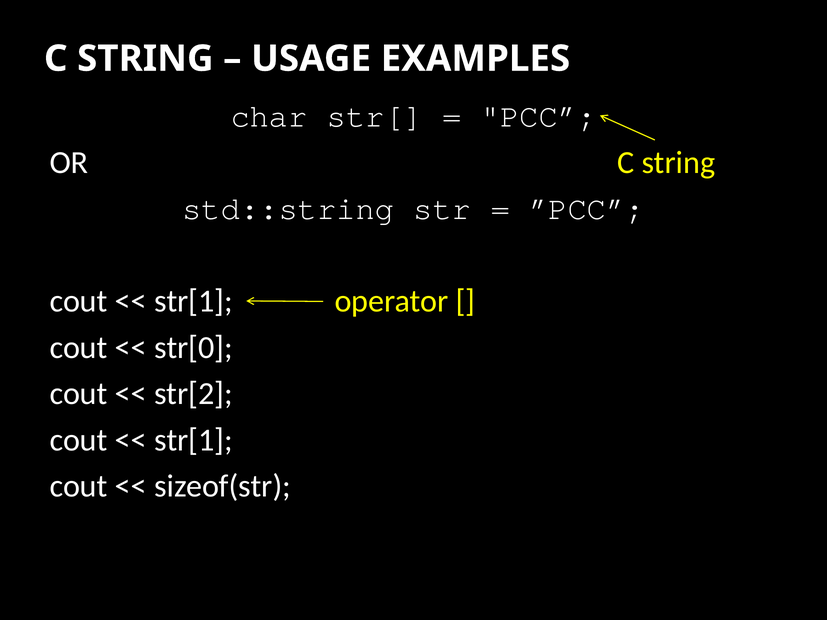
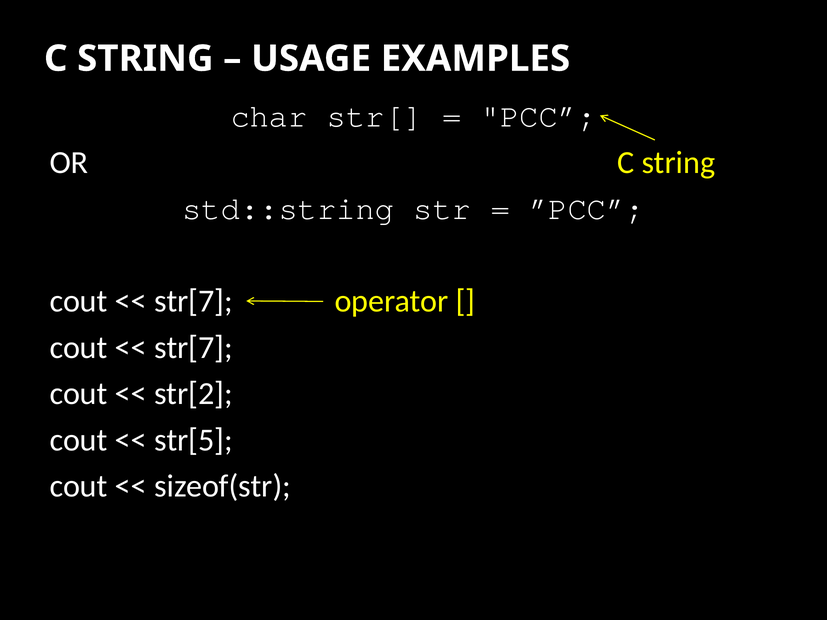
str[1 at (193, 301): str[1 -> str[7
str[0 at (193, 348): str[0 -> str[7
str[1 at (193, 440): str[1 -> str[5
